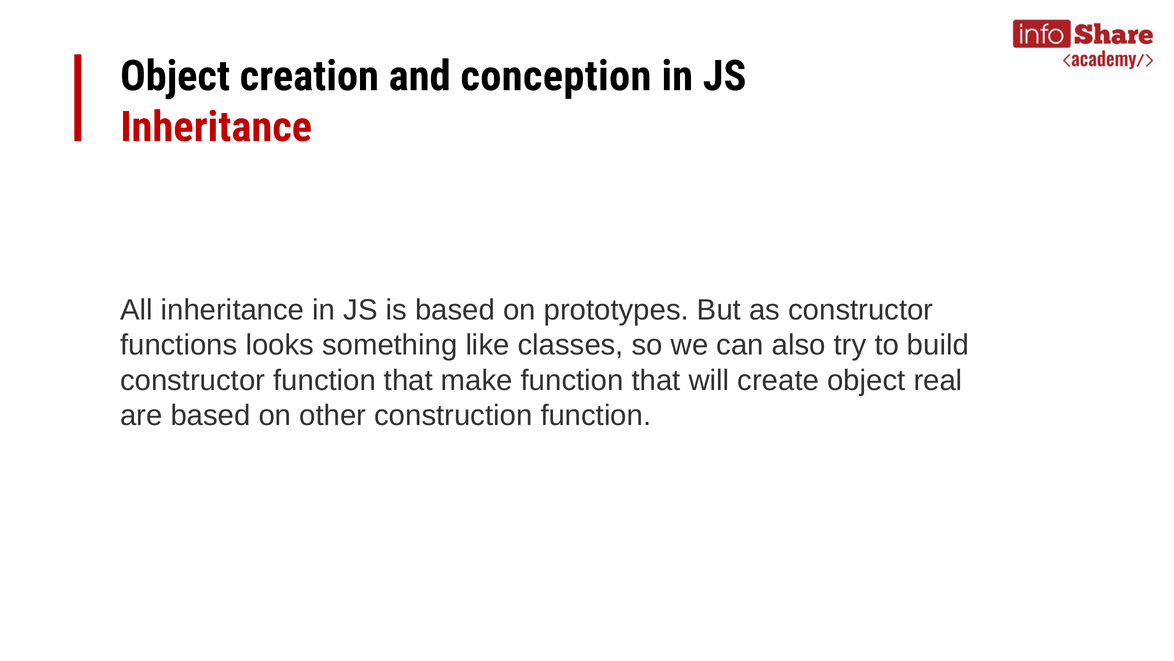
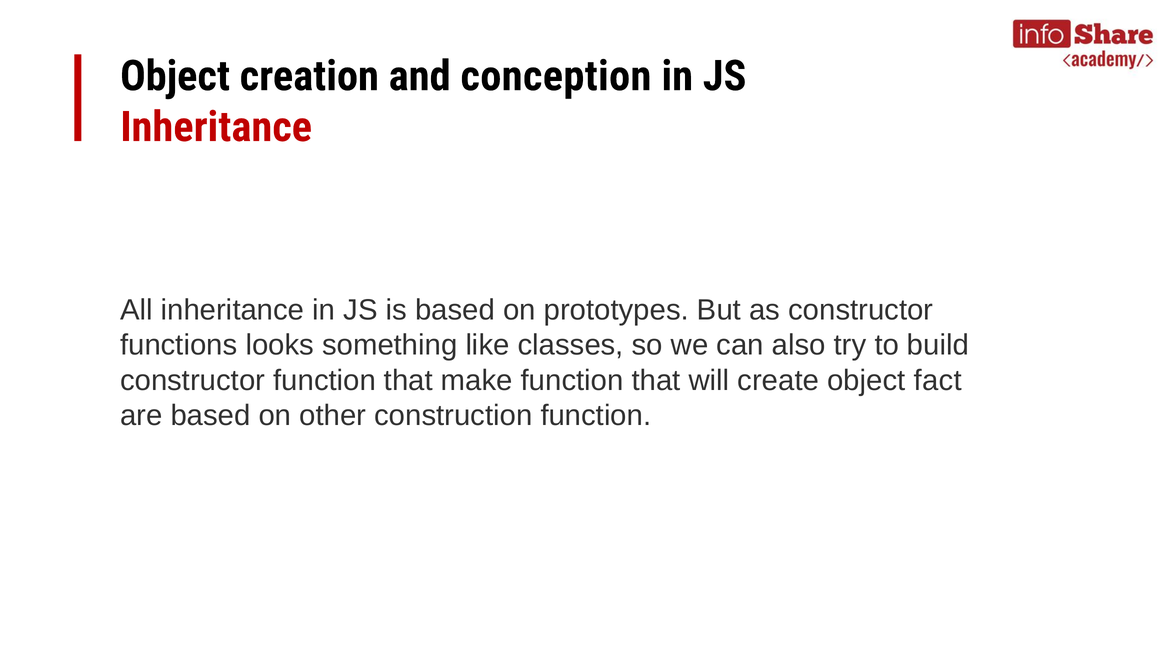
real: real -> fact
